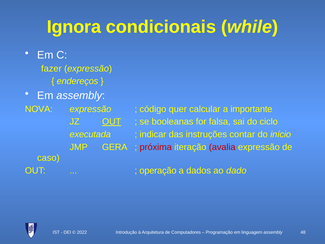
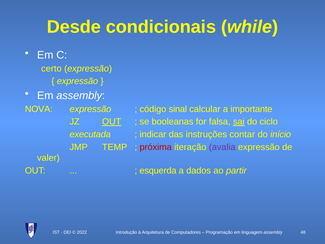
Ignora: Ignora -> Desde
fazer: fazer -> certo
endereços at (77, 81): endereços -> expressão
quer: quer -> sinal
sai underline: none -> present
GERA: GERA -> TEMP
avalia colour: red -> purple
caso: caso -> valer
operação: operação -> esquerda
dado: dado -> partir
